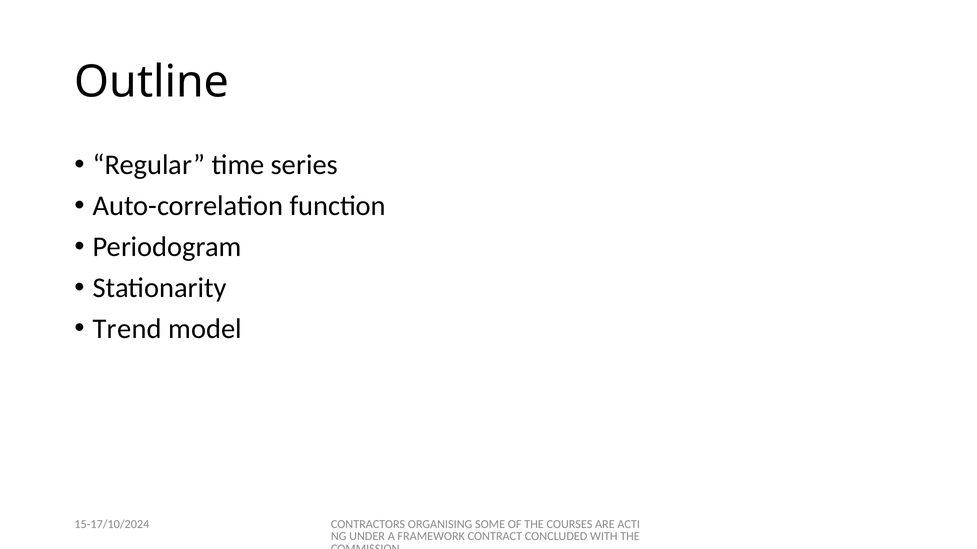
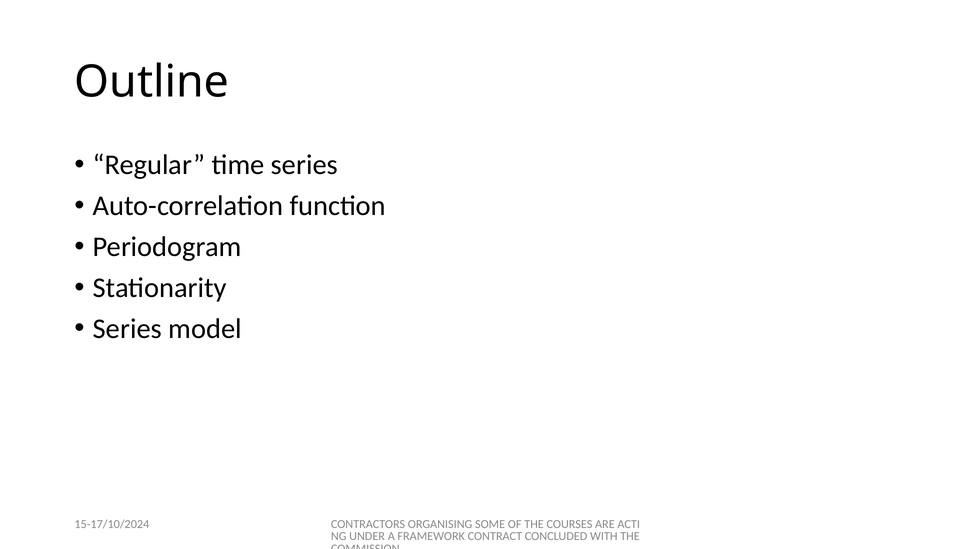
Trend at (127, 329): Trend -> Series
